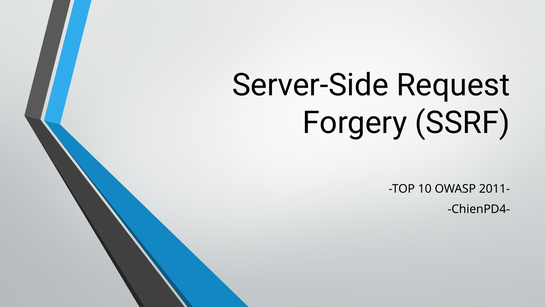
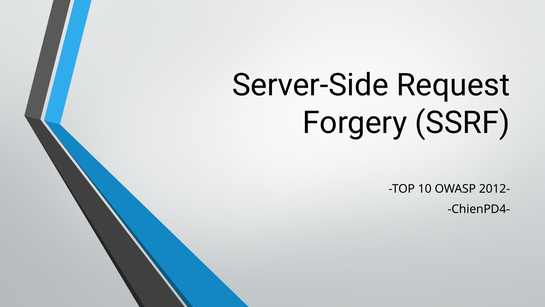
2011-: 2011- -> 2012-
